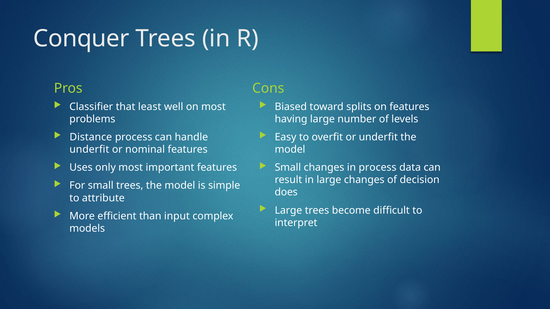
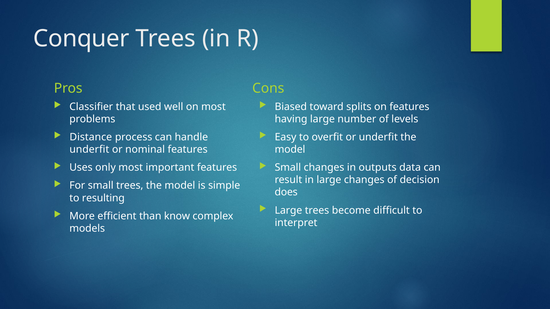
least: least -> used
in process: process -> outputs
attribute: attribute -> resulting
input: input -> know
